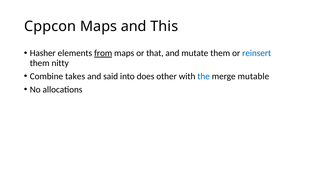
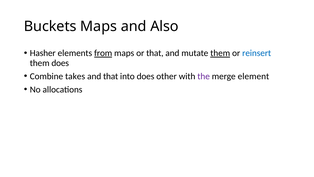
Cppcon: Cppcon -> Buckets
This: This -> Also
them at (220, 53) underline: none -> present
them nitty: nitty -> does
and said: said -> that
the colour: blue -> purple
mutable: mutable -> element
